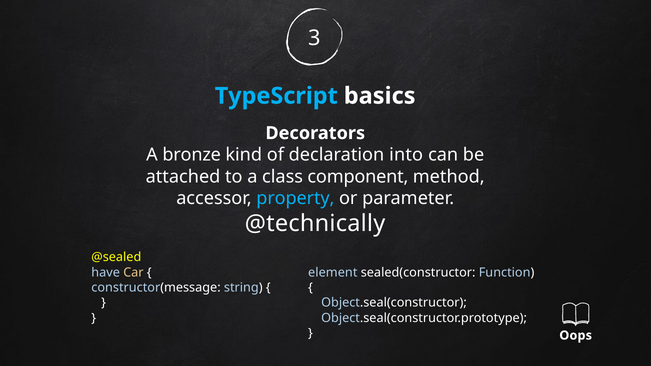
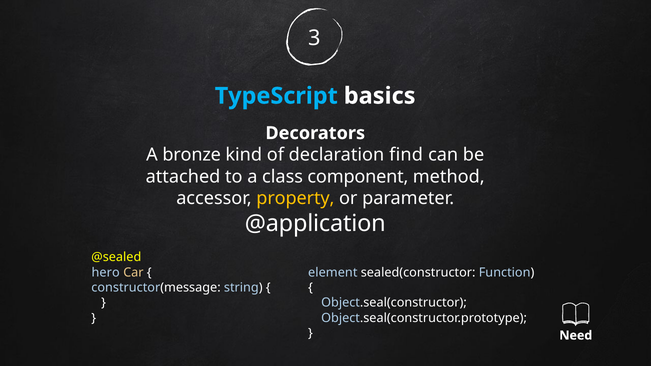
into: into -> find
property colour: light blue -> yellow
@technically: @technically -> @application
have: have -> hero
Oops: Oops -> Need
